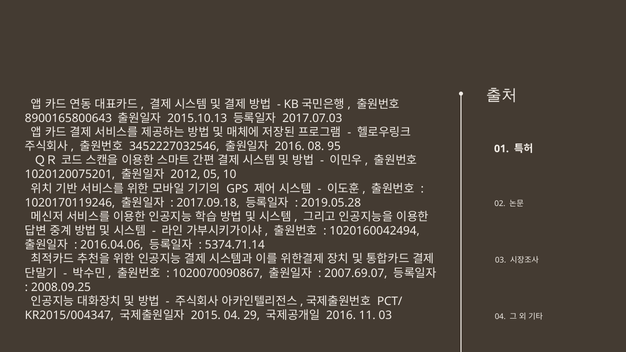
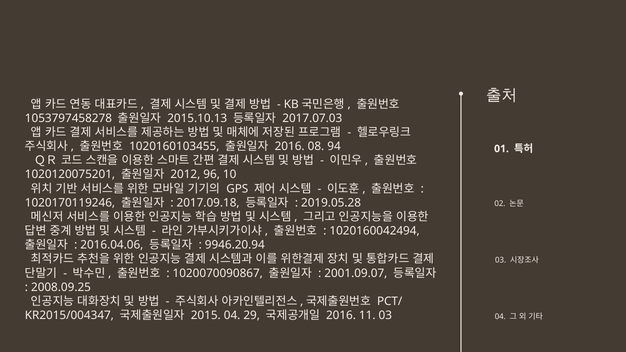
8900165800643: 8900165800643 -> 1053797458278
3452227032546: 3452227032546 -> 1020160103455
95: 95 -> 94
05: 05 -> 96
5374.71.14: 5374.71.14 -> 9946.20.94
2007.69.07: 2007.69.07 -> 2001.09.07
